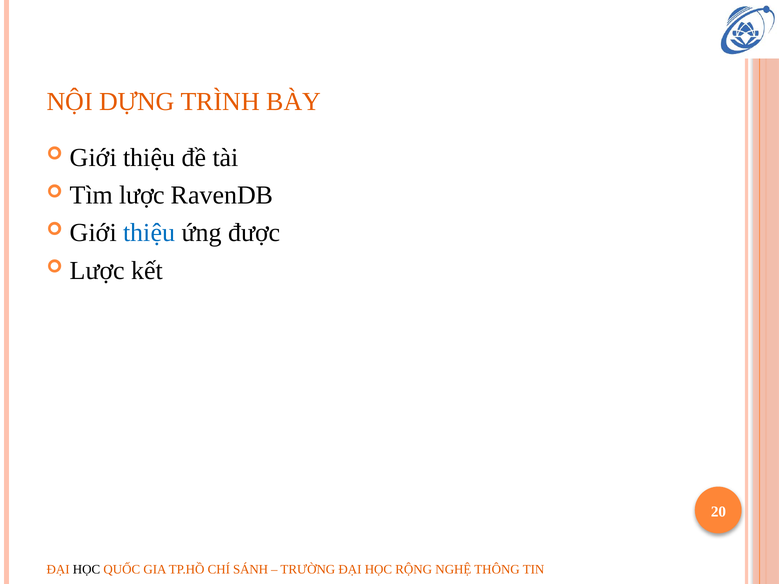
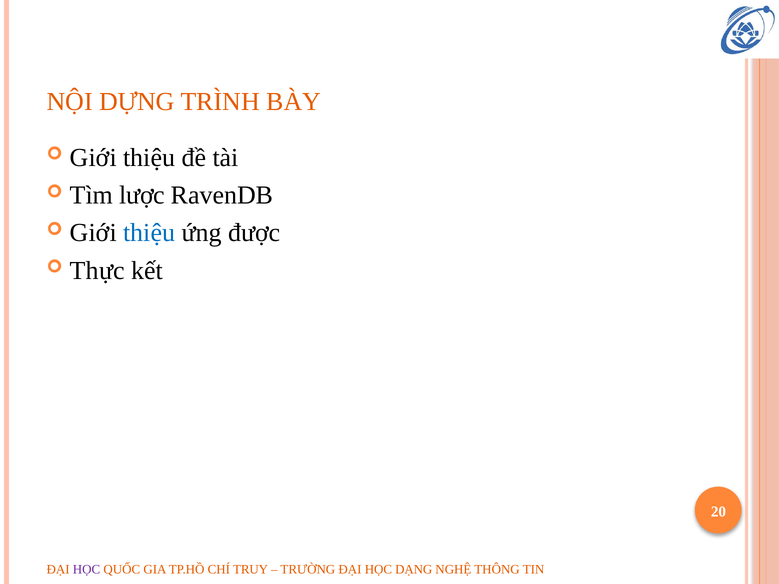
Lược at (97, 271): Lược -> Thực
HỌC at (87, 570) colour: black -> purple
SÁNH: SÁNH -> TRUY
RỘNG: RỘNG -> DẠNG
